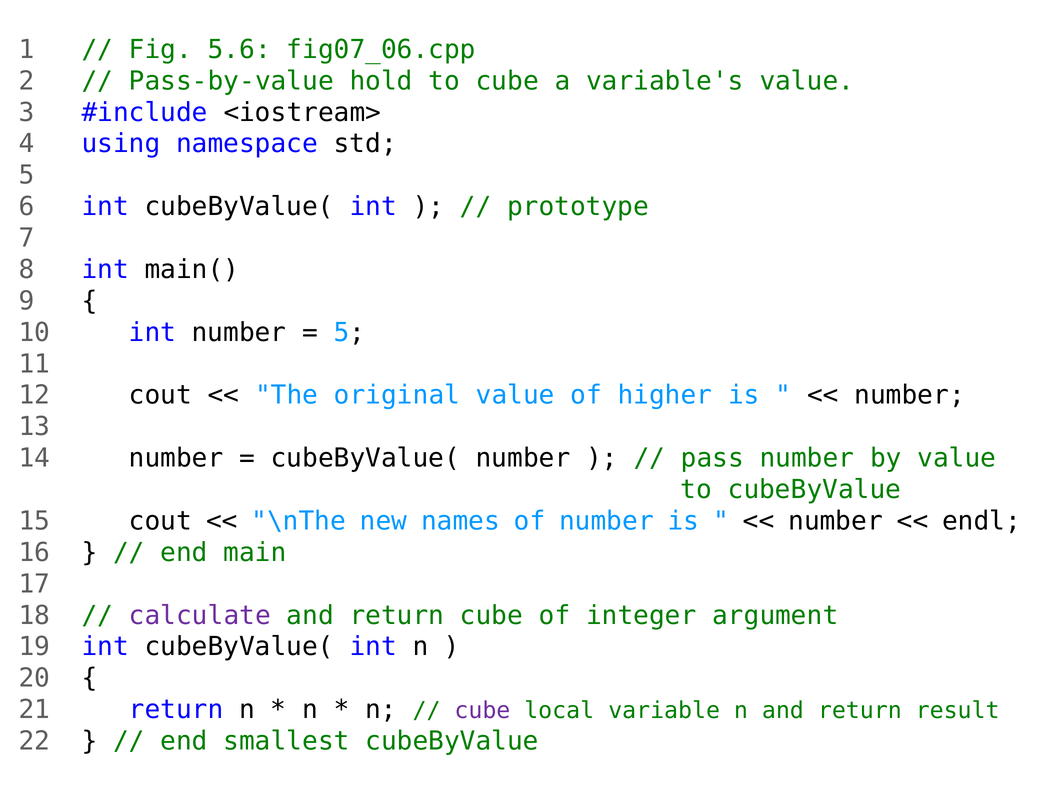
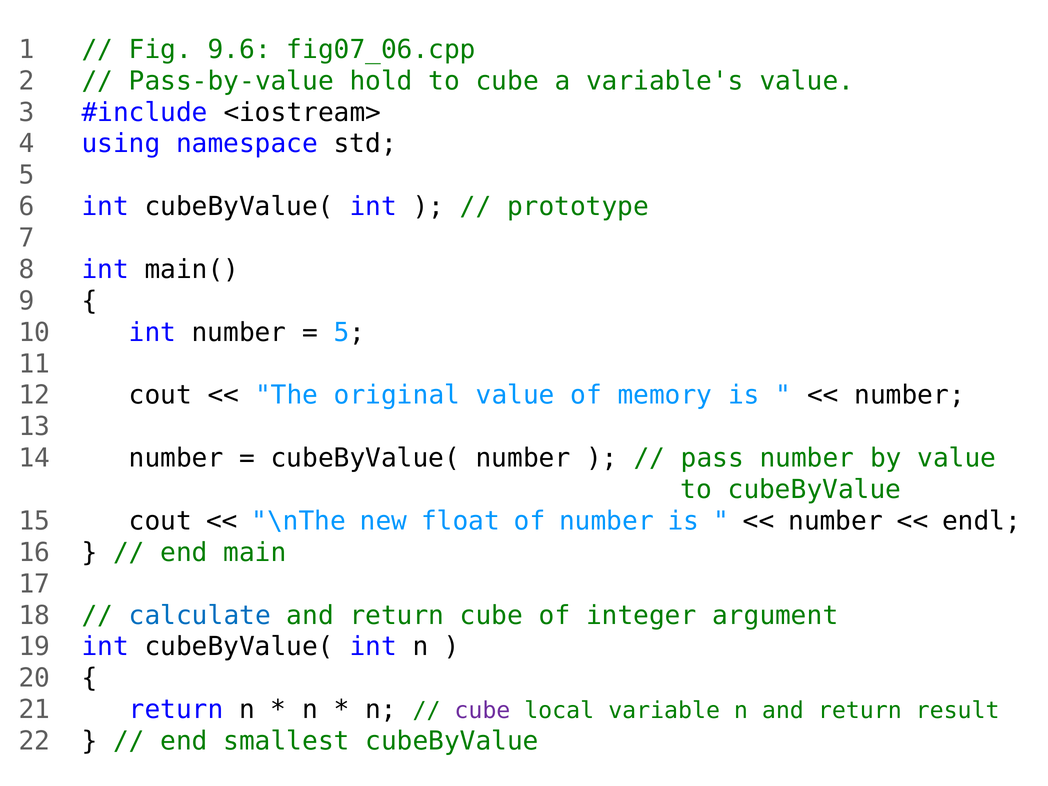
5.6: 5.6 -> 9.6
higher: higher -> memory
names: names -> float
calculate colour: purple -> blue
